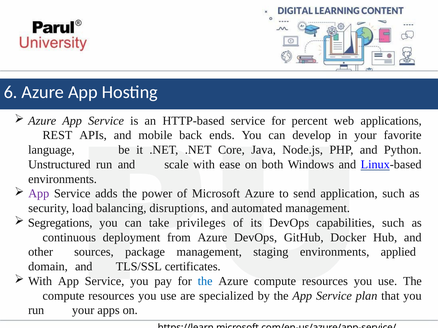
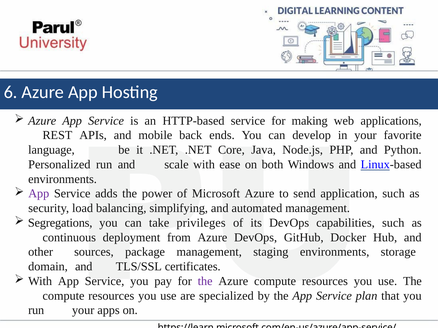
percent: percent -> making
Unstructured: Unstructured -> Personalized
disruptions: disruptions -> simplifying
applied: applied -> storage
the at (205, 282) colour: blue -> purple
